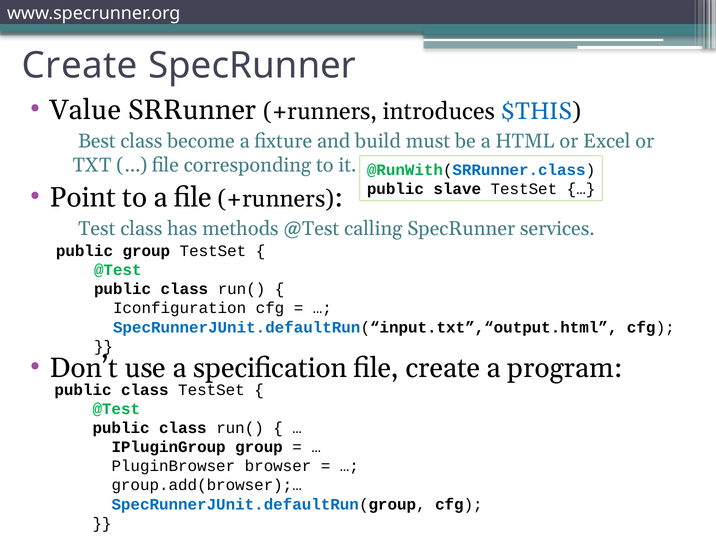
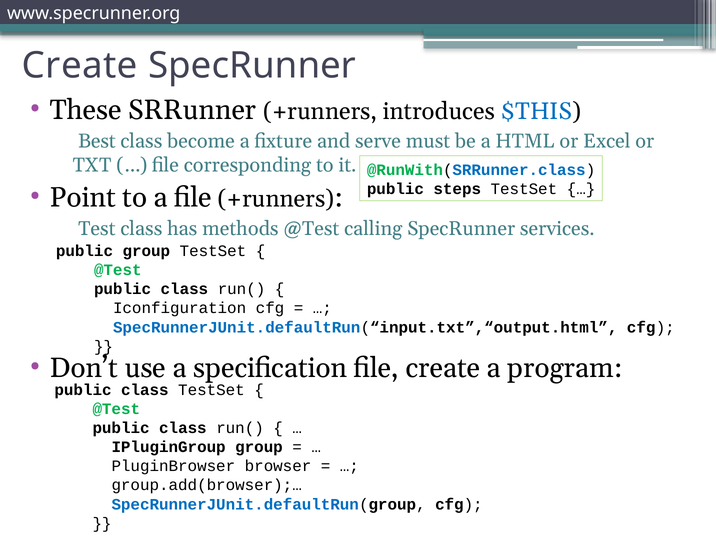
Value: Value -> These
build: build -> serve
slave: slave -> steps
